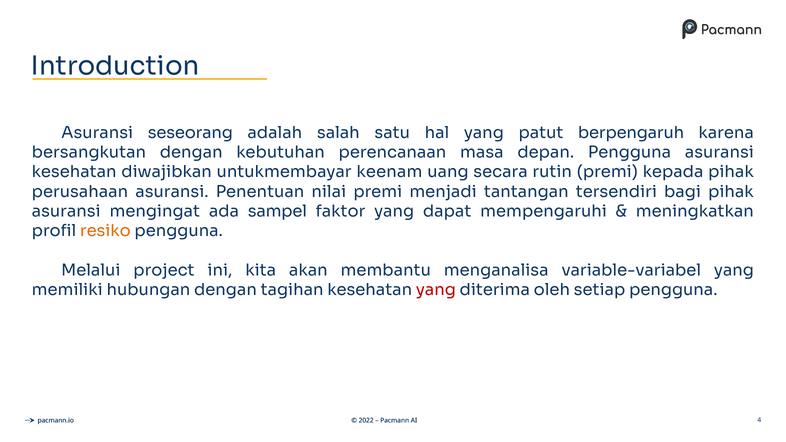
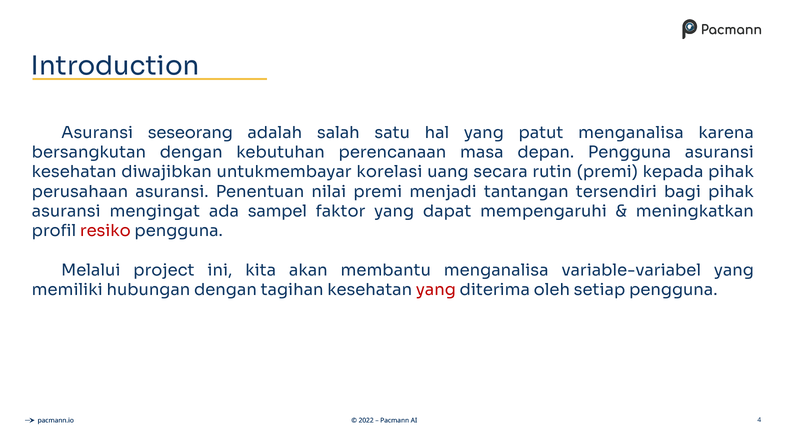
patut berpengaruh: berpengaruh -> menganalisa
keenam: keenam -> korelasi
resiko colour: orange -> red
